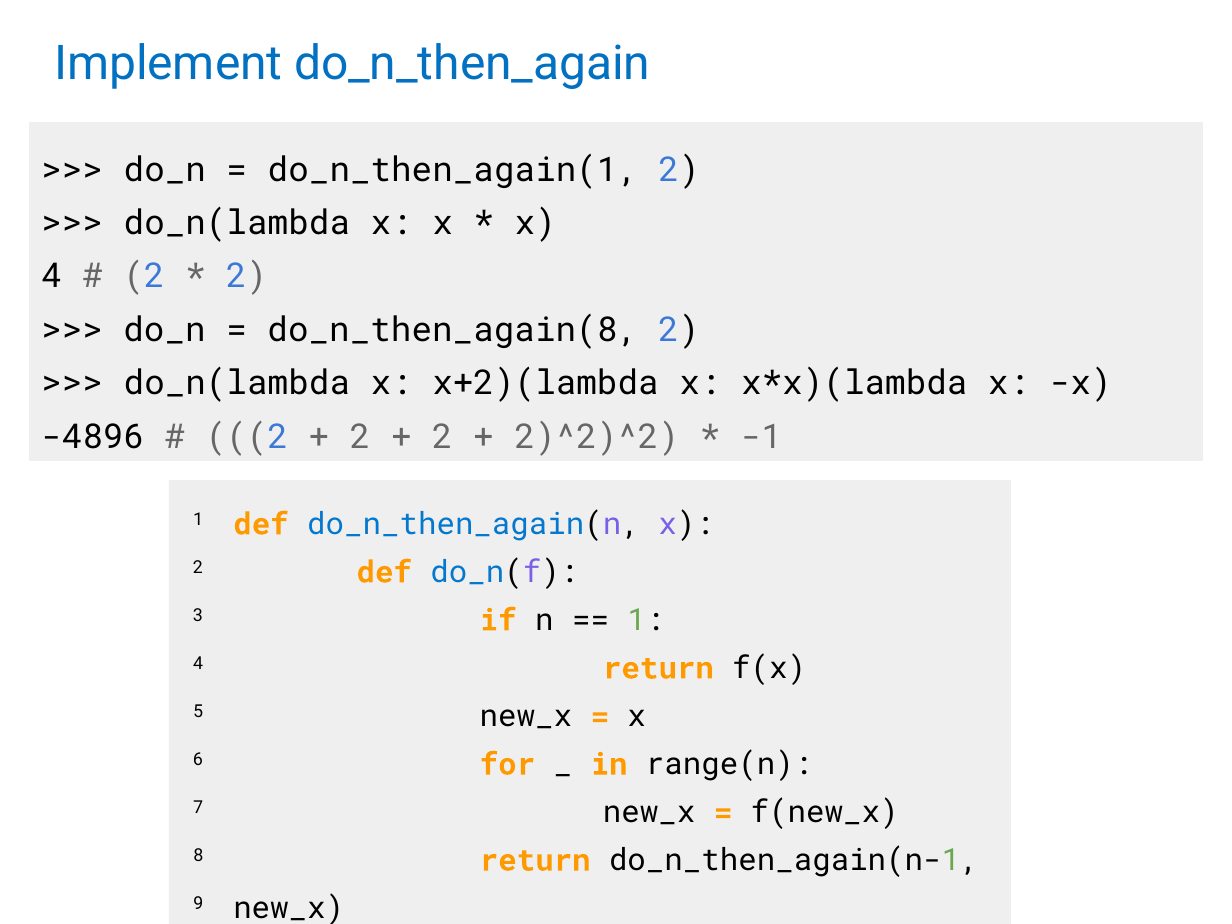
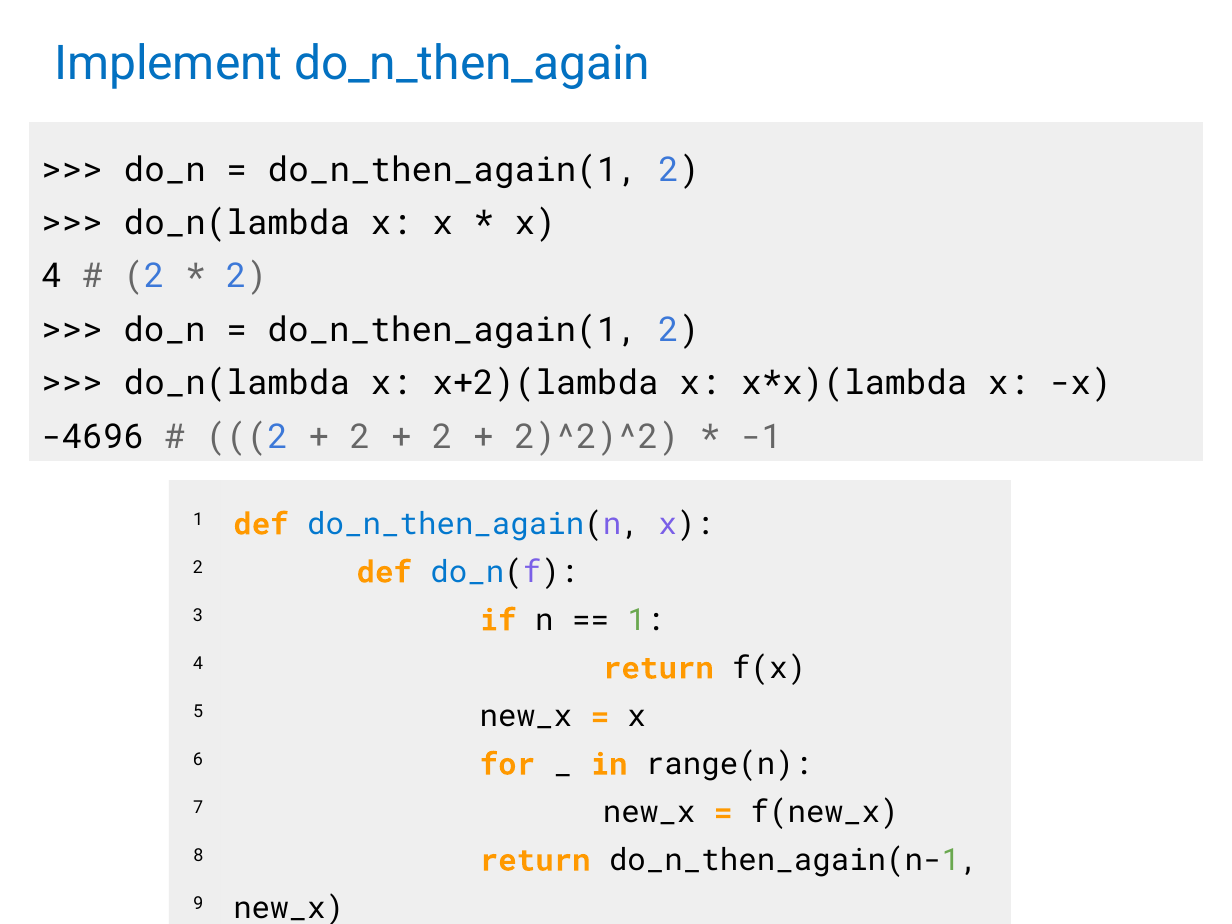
do_n_then_again(8 at (453, 330): do_n_then_again(8 -> do_n_then_again(1
-4896: -4896 -> -4696
